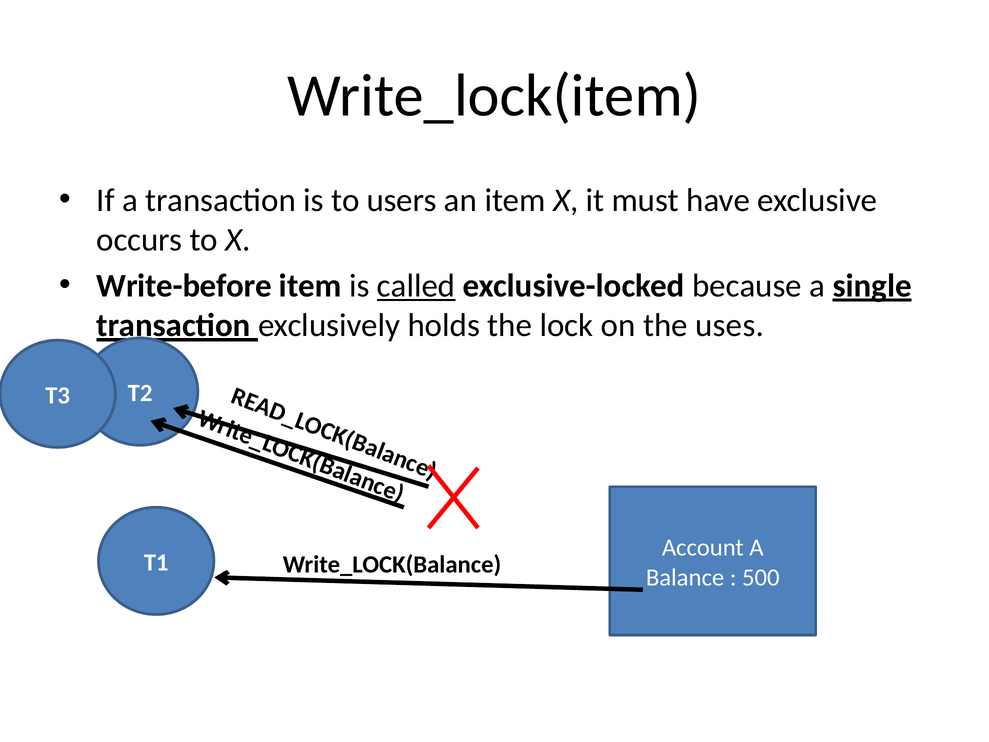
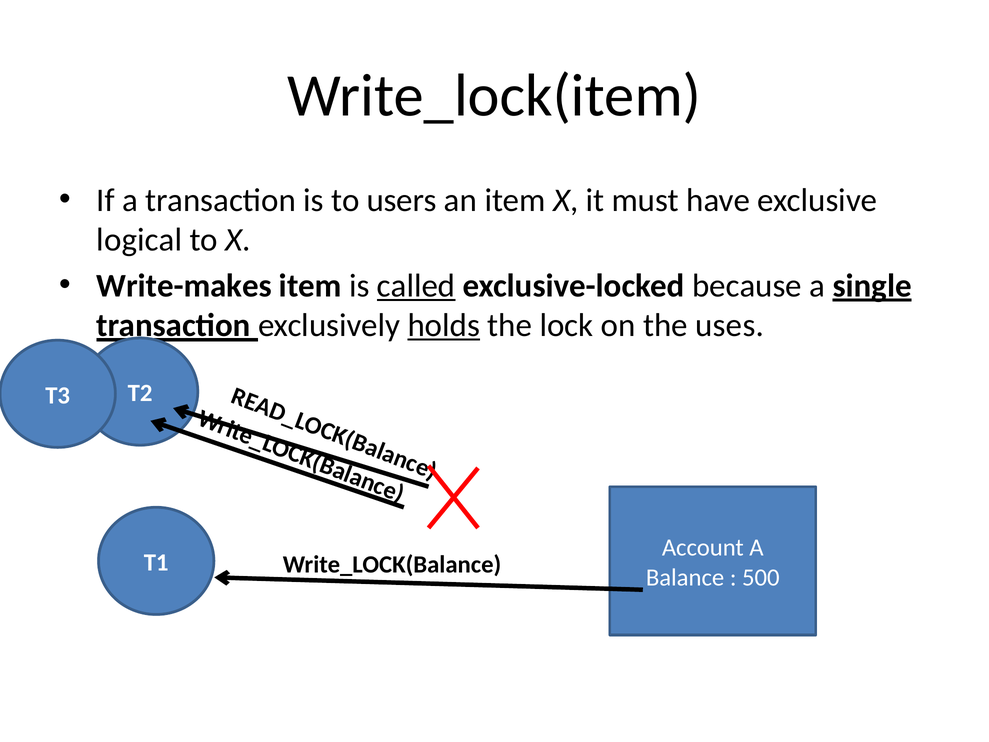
occurs: occurs -> logical
Write-before: Write-before -> Write-makes
holds underline: none -> present
